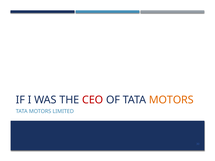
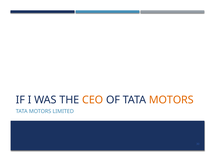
CEO colour: red -> orange
